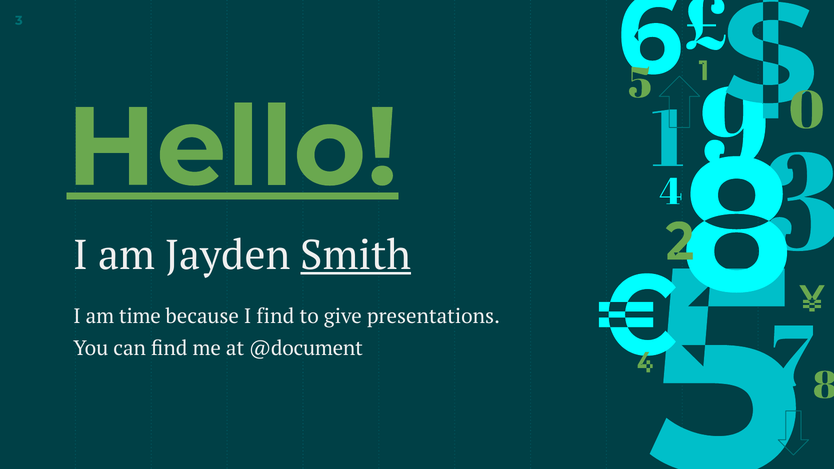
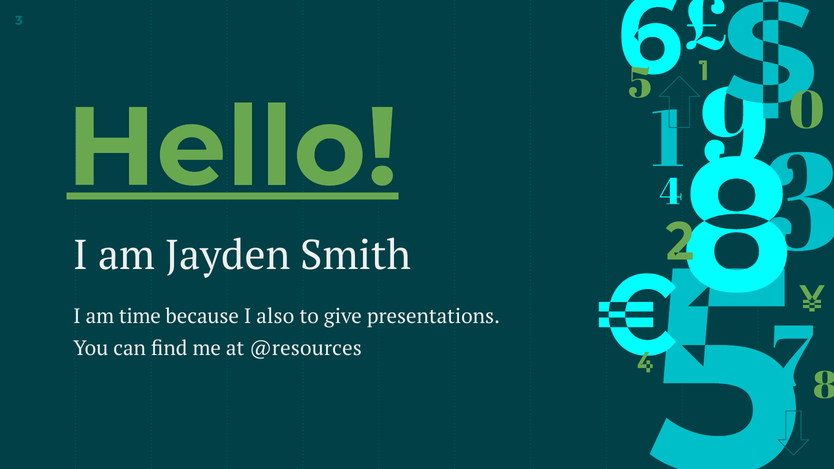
Smith underline: present -> none
I find: find -> also
@document: @document -> @resources
